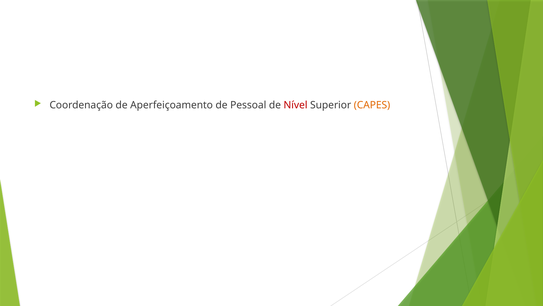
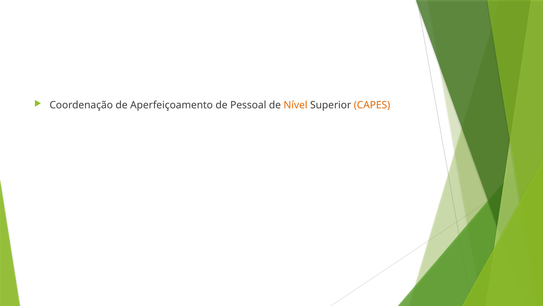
Nível colour: red -> orange
